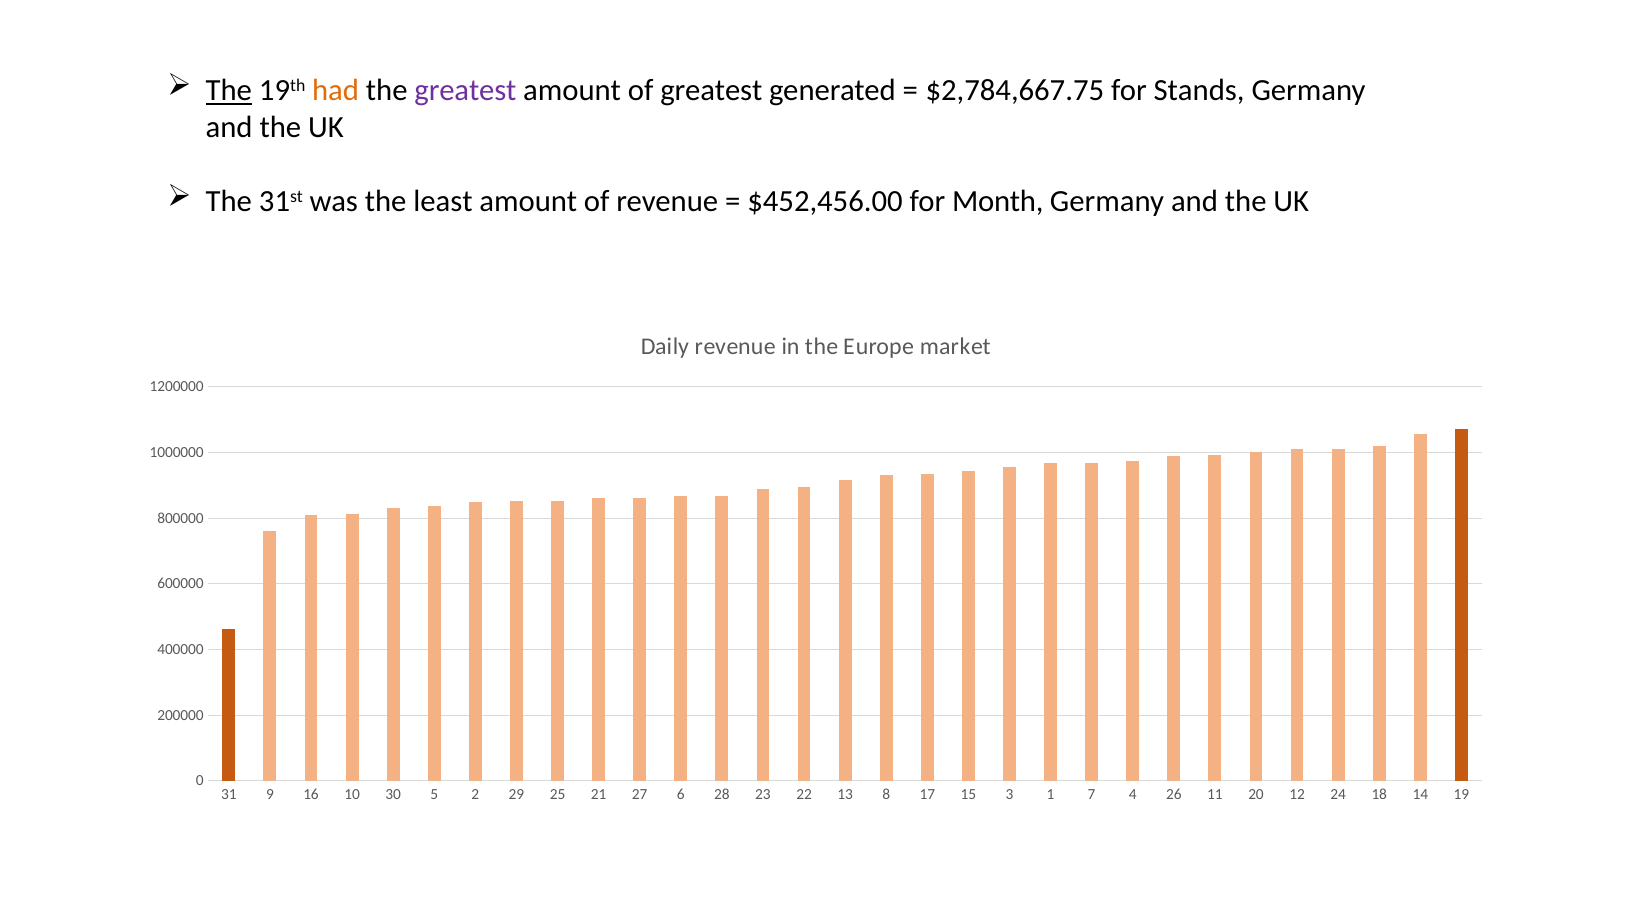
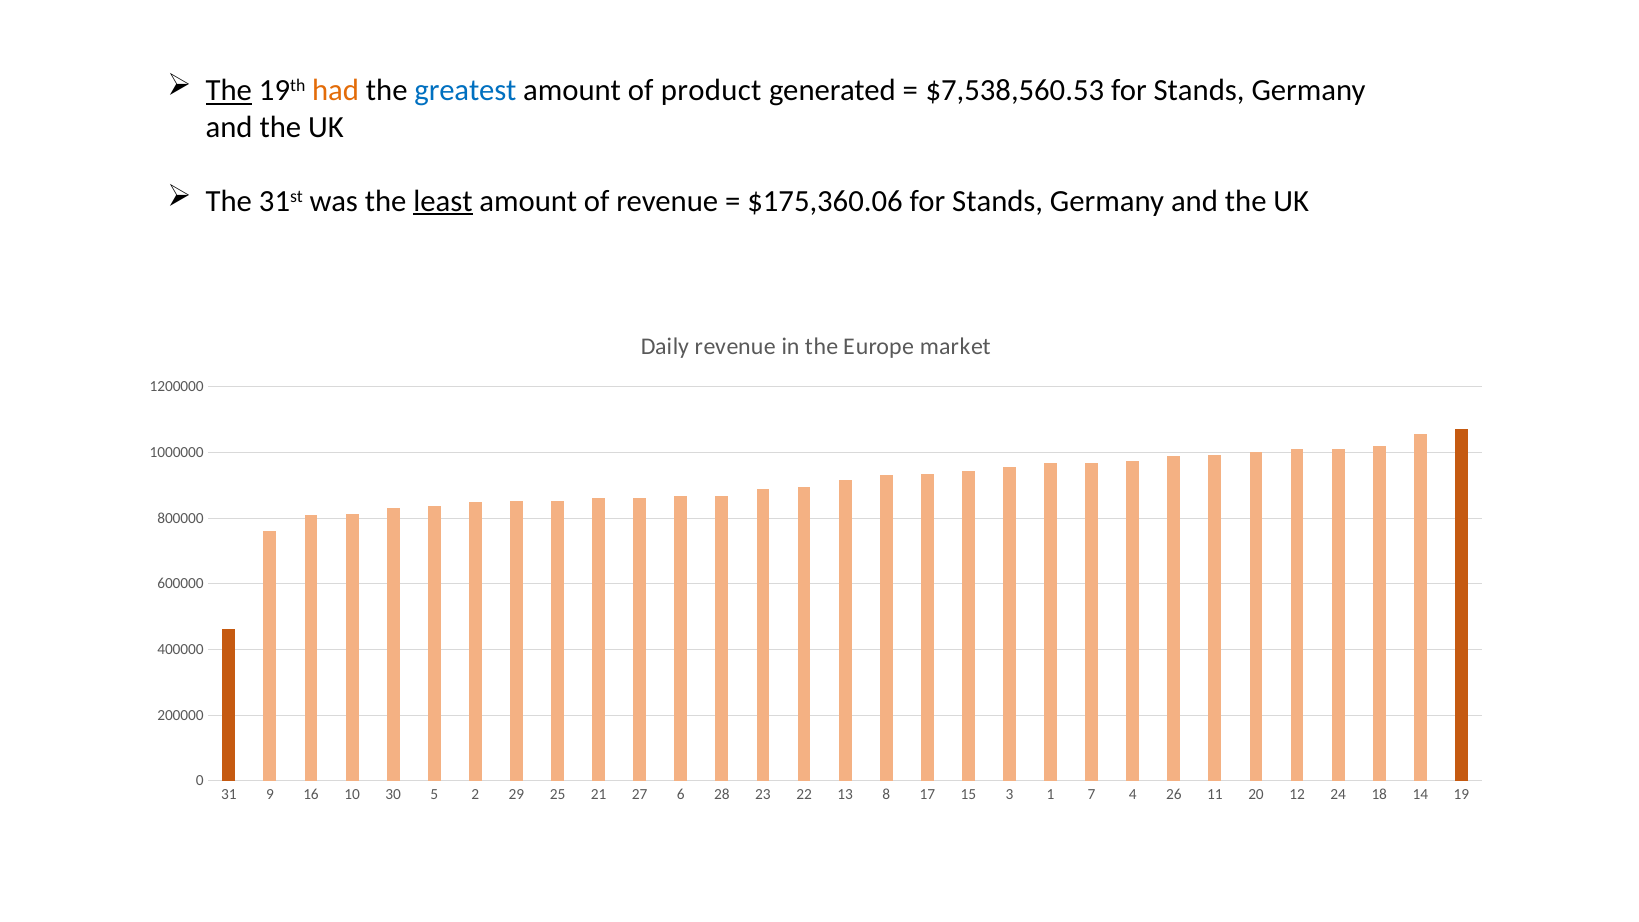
greatest at (465, 90) colour: purple -> blue
of greatest: greatest -> product
$2,784,667.75: $2,784,667.75 -> $7,538,560.53
least underline: none -> present
$452,456.00: $452,456.00 -> $175,360.06
Month at (998, 201): Month -> Stands
